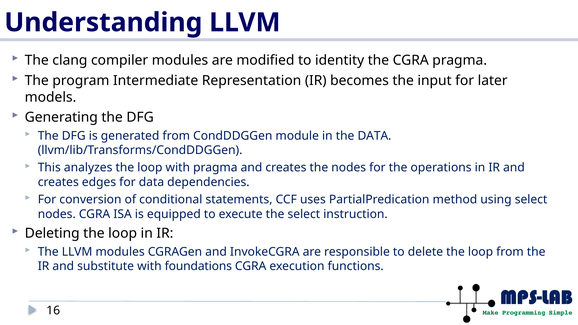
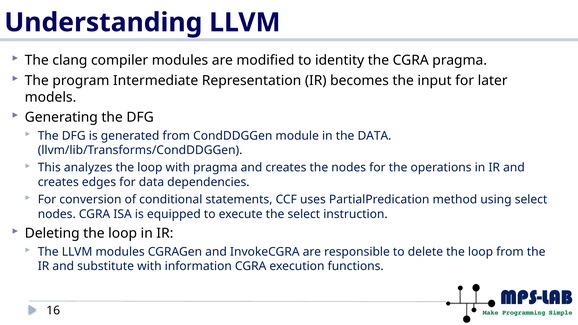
foundations: foundations -> information
